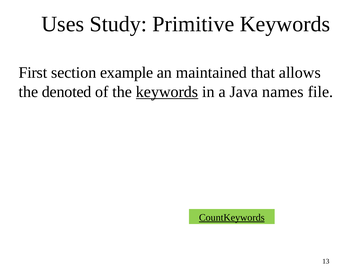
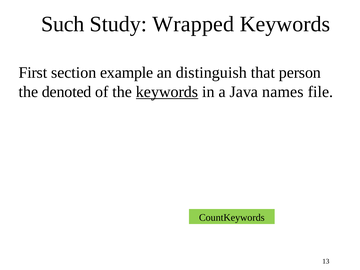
Uses: Uses -> Such
Primitive: Primitive -> Wrapped
maintained: maintained -> distinguish
allows: allows -> person
CountKeywords underline: present -> none
